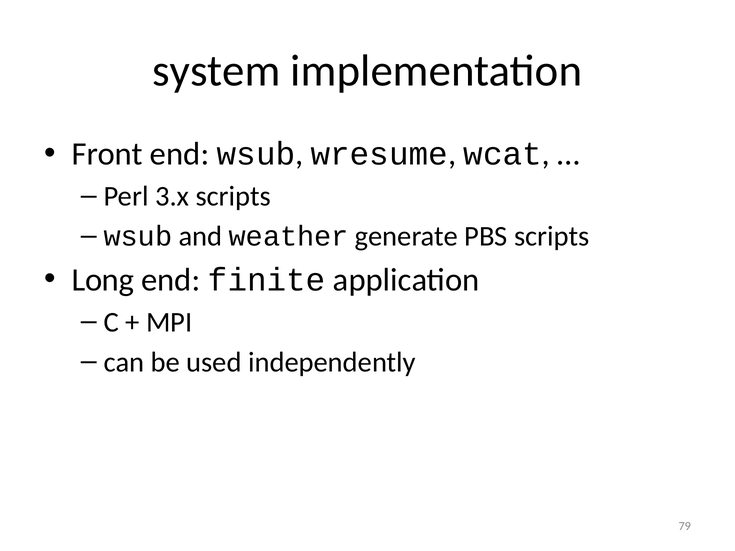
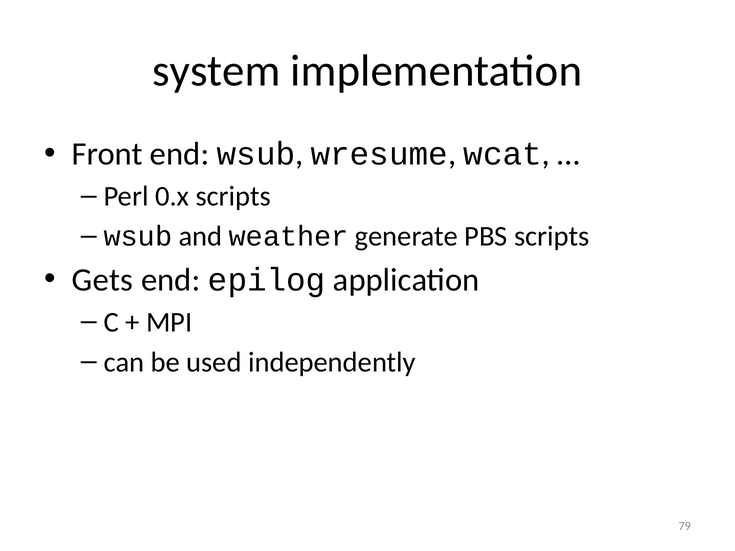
3.x: 3.x -> 0.x
Long: Long -> Gets
finite: finite -> epilog
